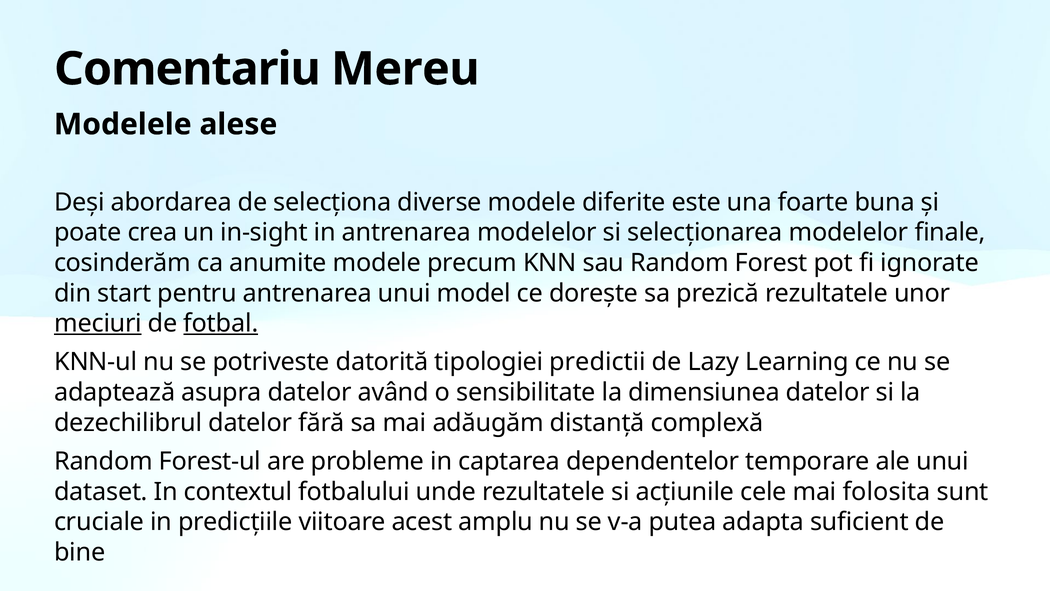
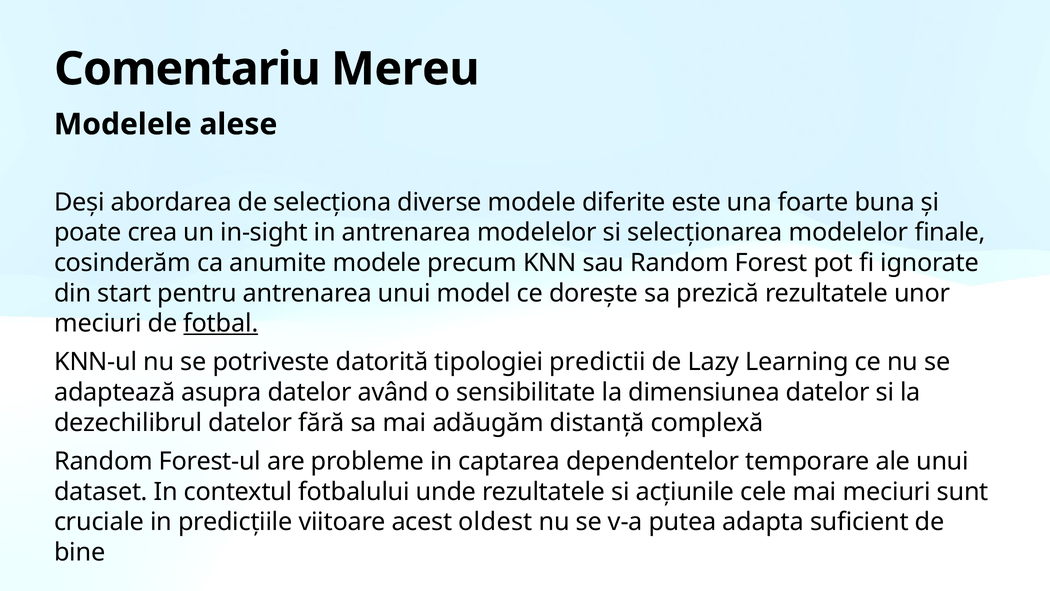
meciuri at (98, 323) underline: present -> none
mai folosita: folosita -> meciuri
amplu: amplu -> oldest
